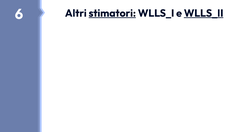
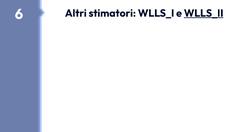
stimatori underline: present -> none
